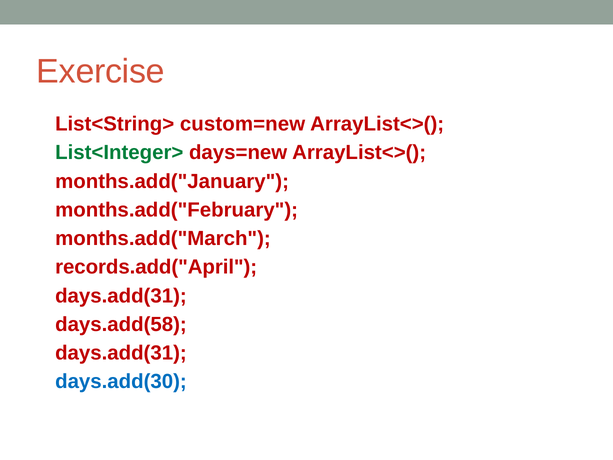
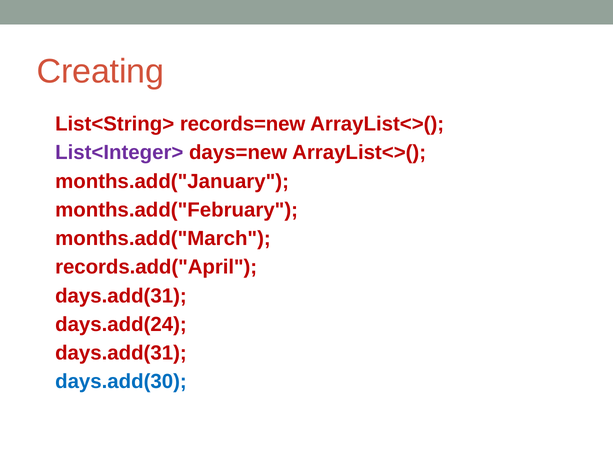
Exercise: Exercise -> Creating
custom=new: custom=new -> records=new
List<Integer> colour: green -> purple
days.add(58: days.add(58 -> days.add(24
